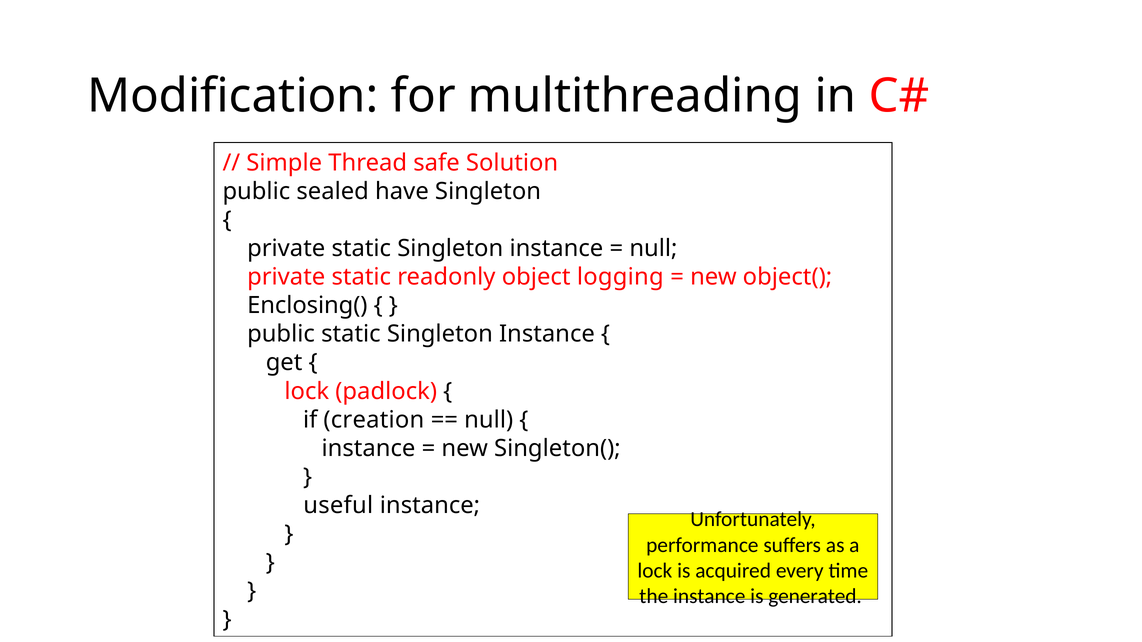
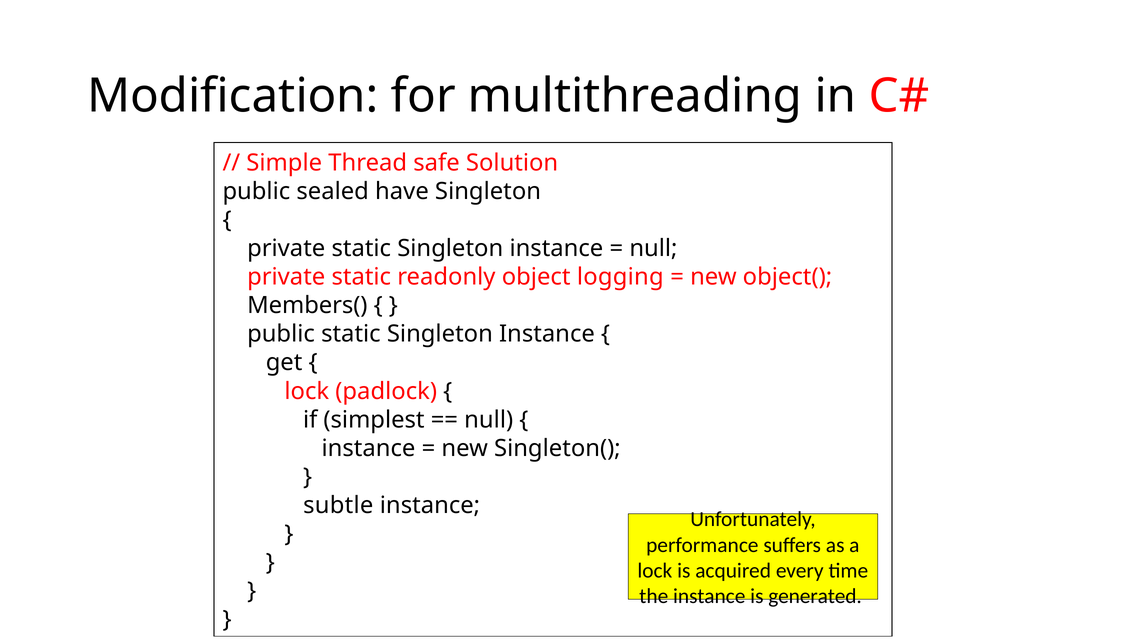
Enclosing(: Enclosing( -> Members(
creation: creation -> simplest
useful: useful -> subtle
